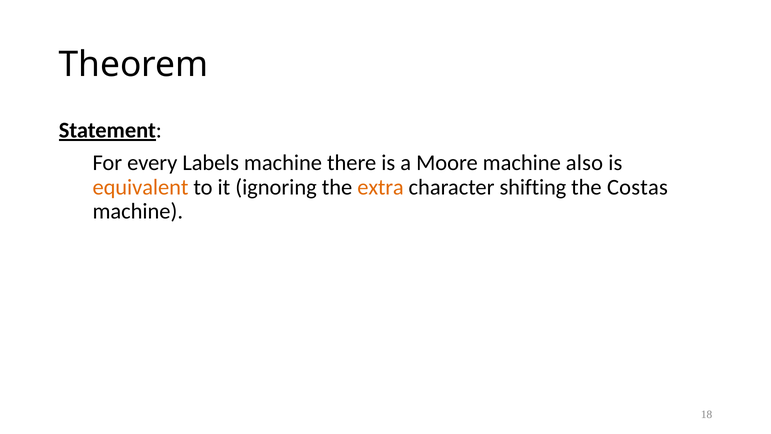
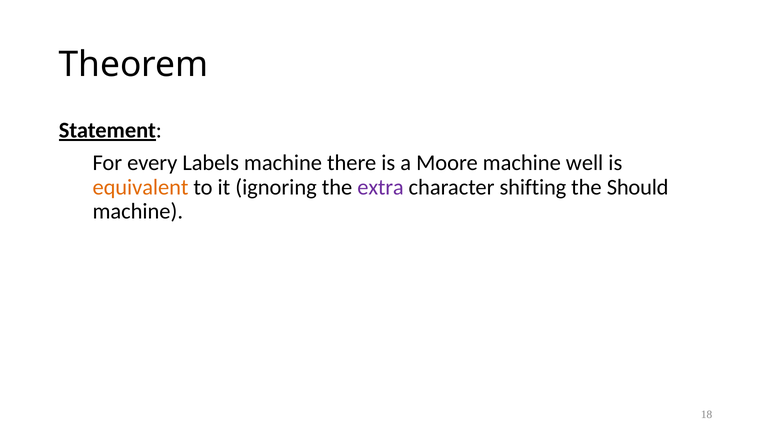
also: also -> well
extra colour: orange -> purple
Costas: Costas -> Should
